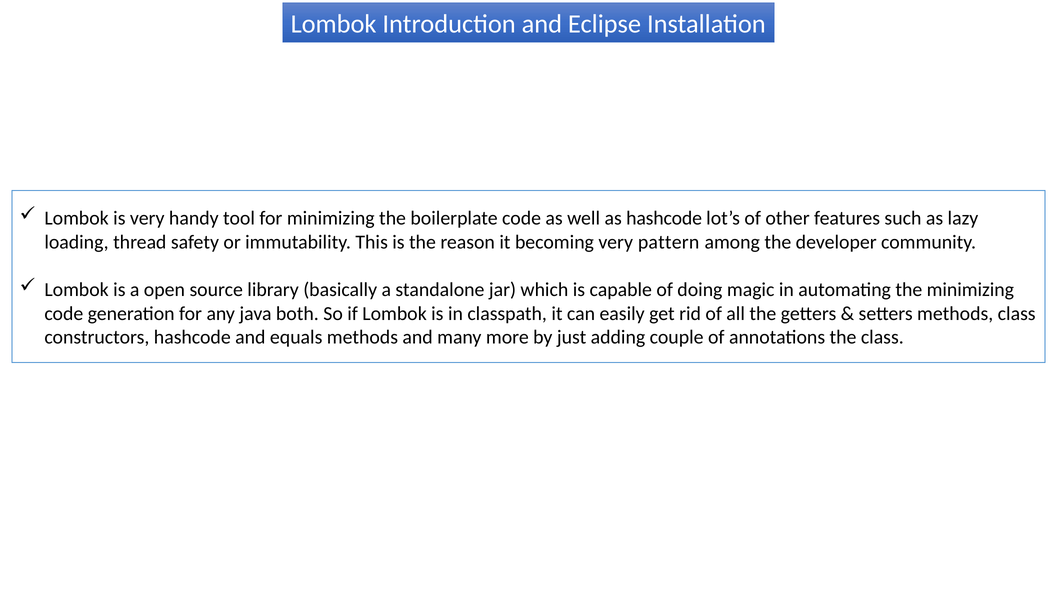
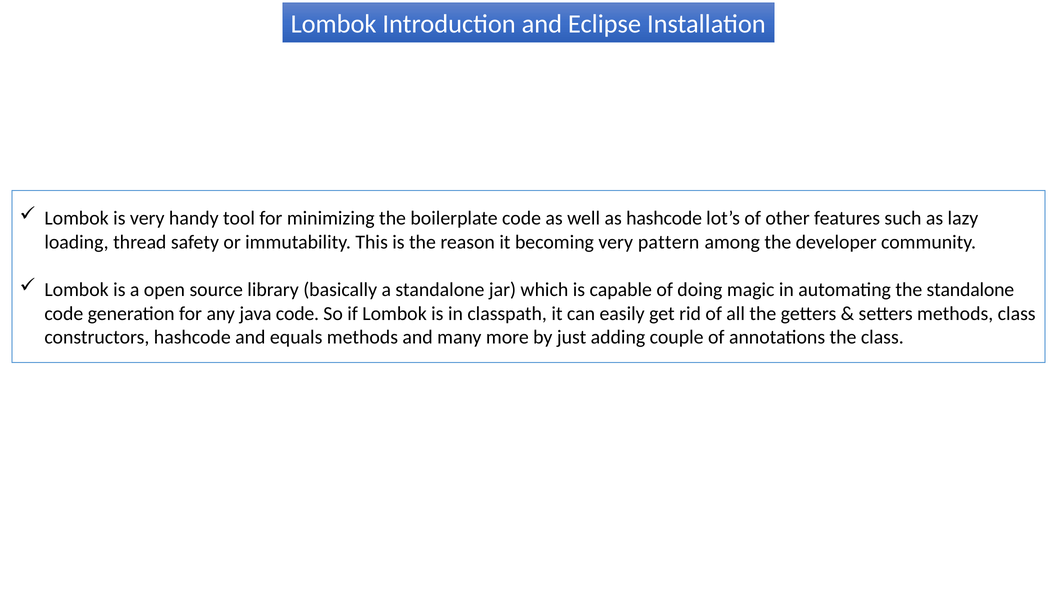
the minimizing: minimizing -> standalone
java both: both -> code
